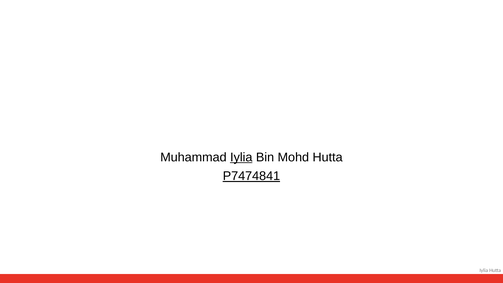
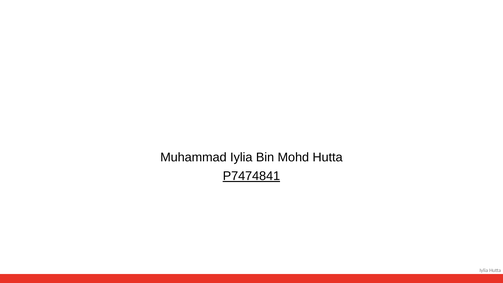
Iylia at (241, 157) underline: present -> none
